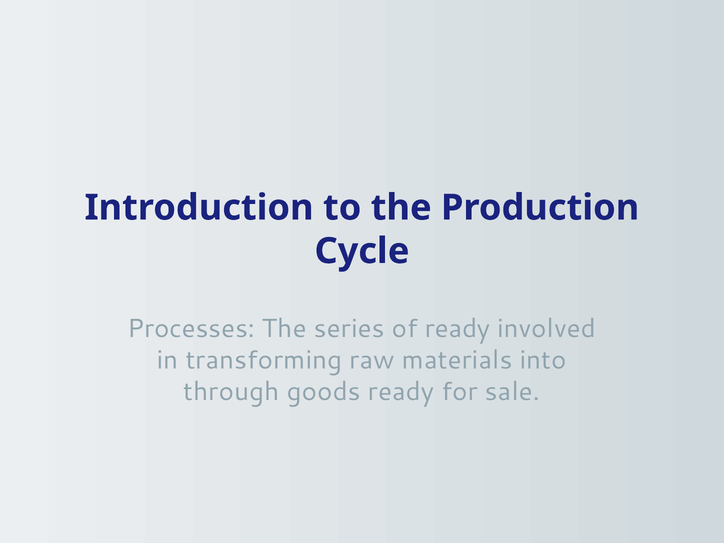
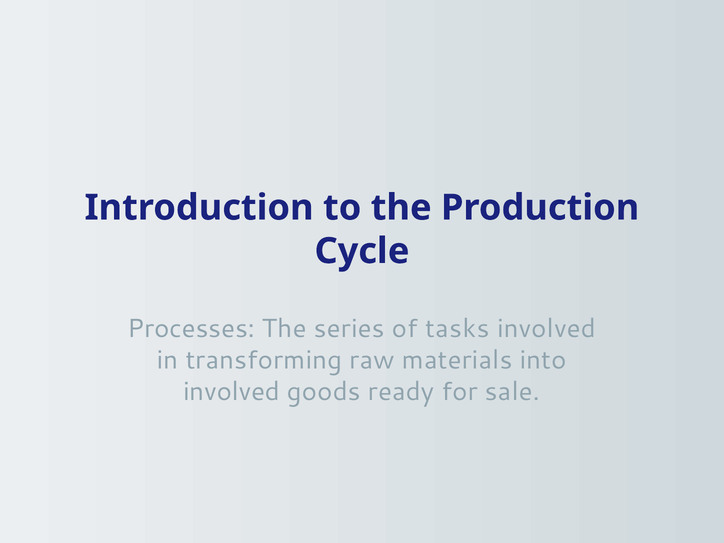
of ready: ready -> tasks
through at (231, 392): through -> involved
